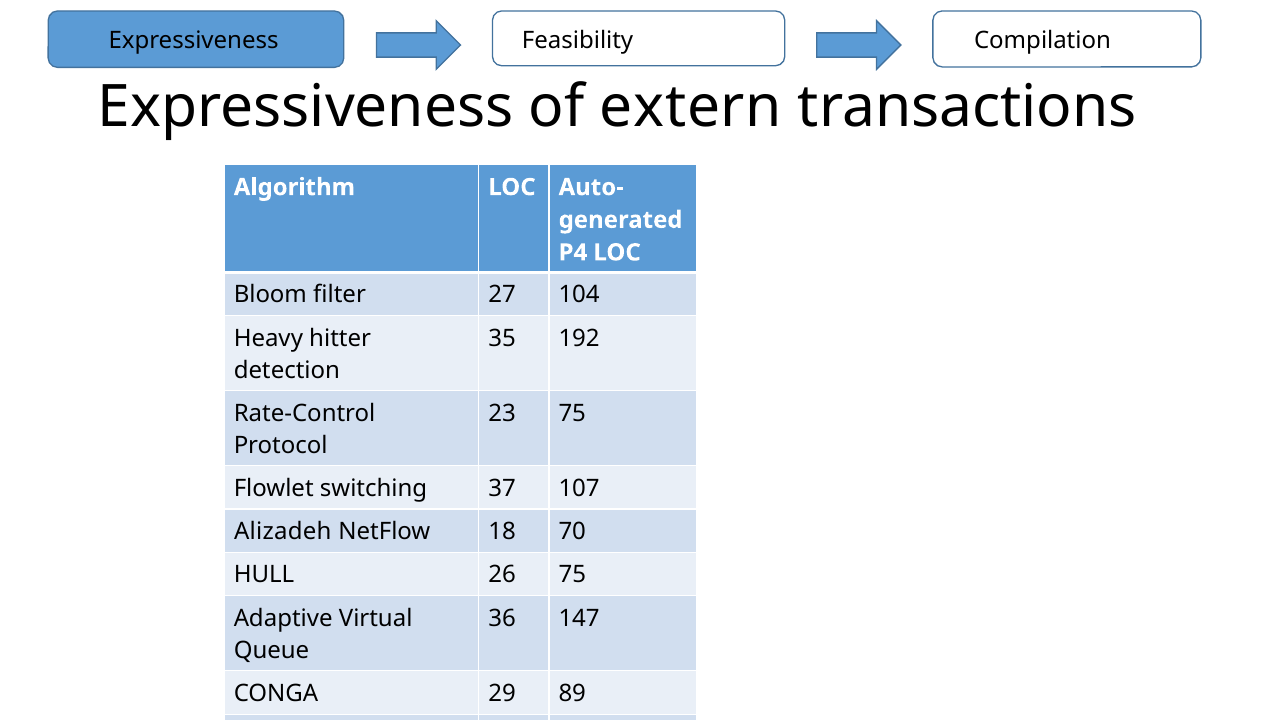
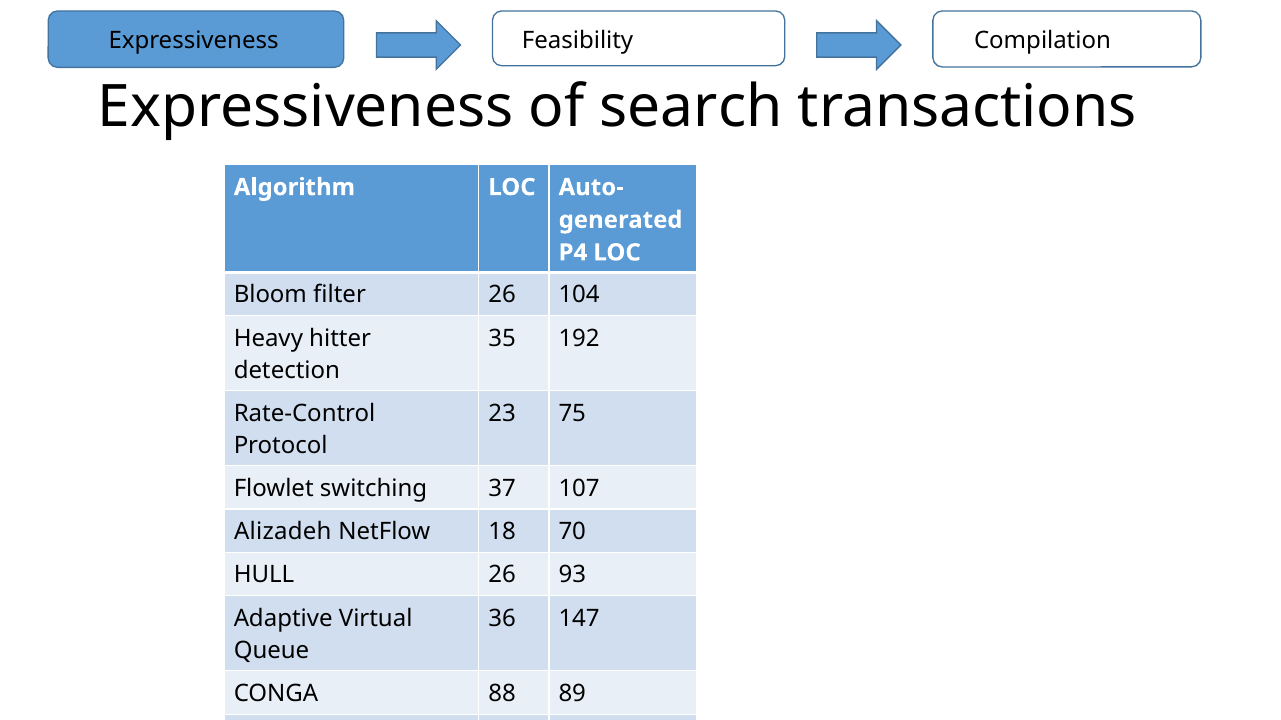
extern: extern -> search
filter 27: 27 -> 26
26 75: 75 -> 93
29: 29 -> 88
